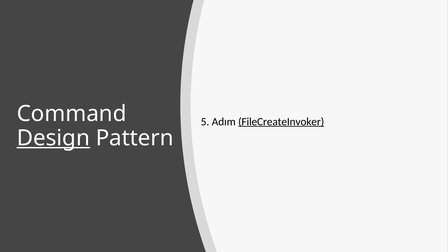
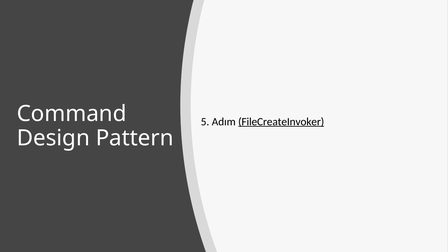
Design underline: present -> none
